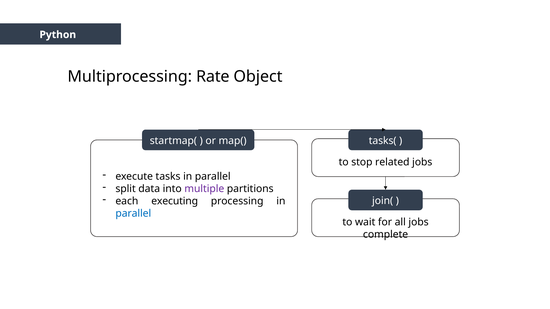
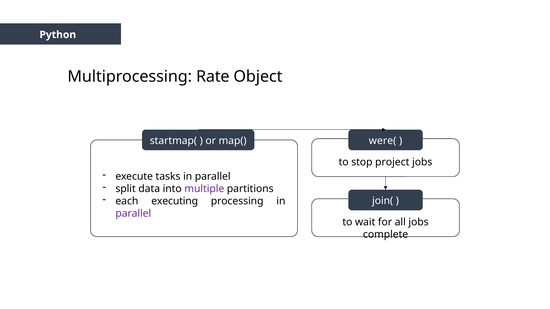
tasks(: tasks( -> were(
related: related -> project
parallel at (133, 214) colour: blue -> purple
